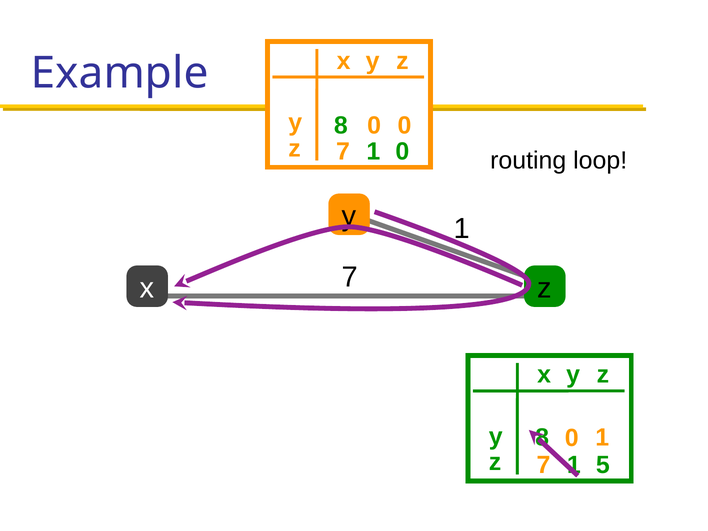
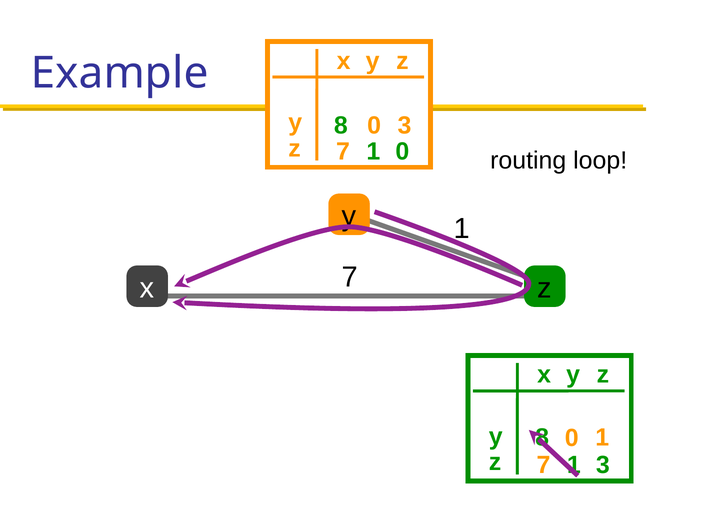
0 0: 0 -> 3
5 at (603, 465): 5 -> 3
